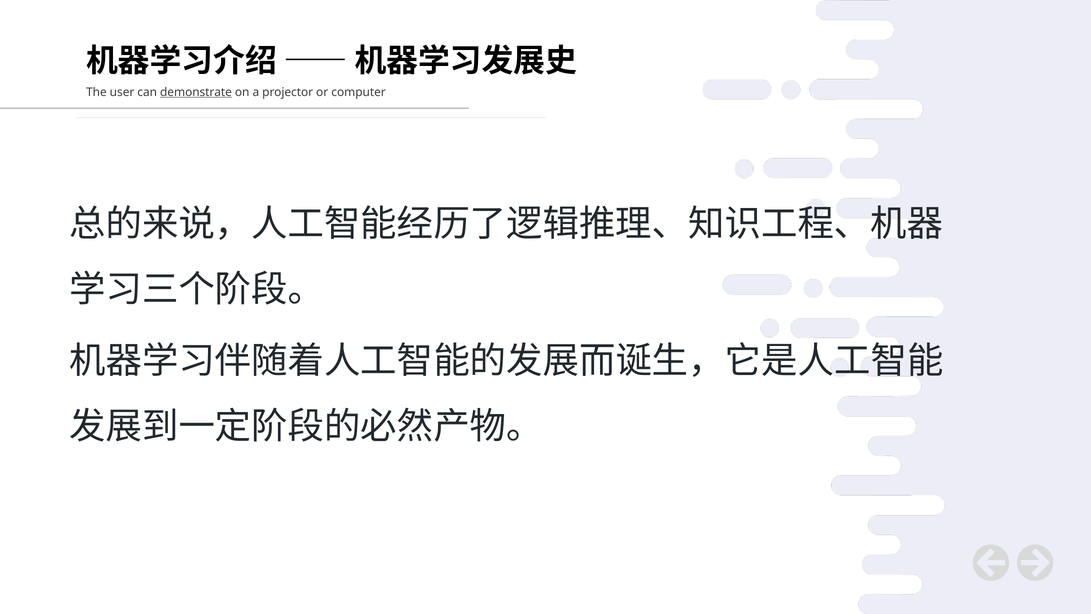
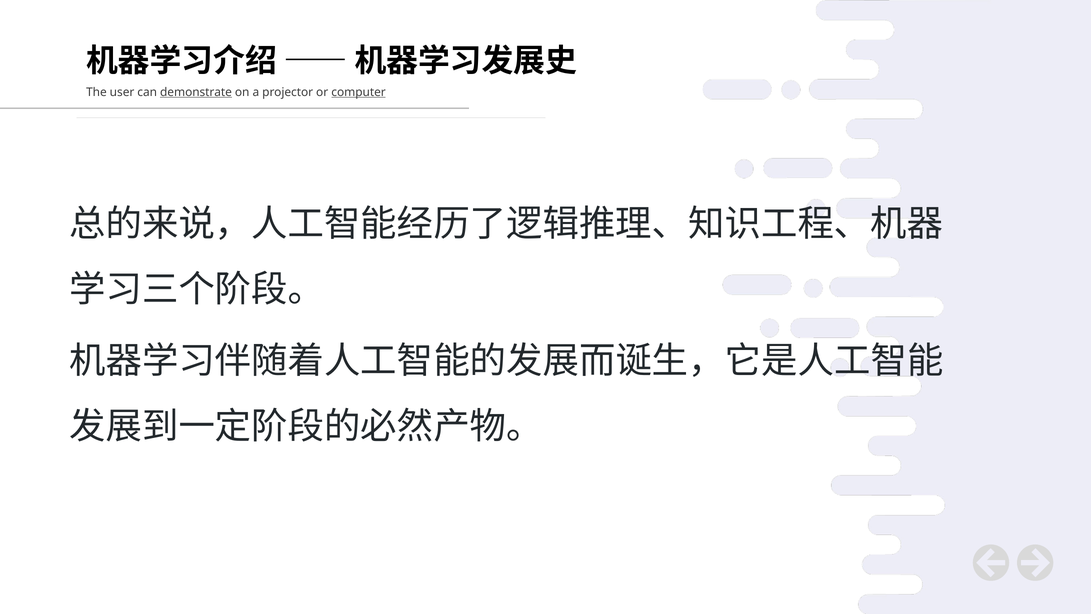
computer underline: none -> present
